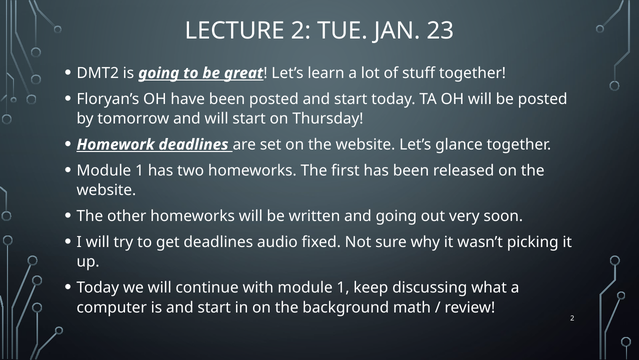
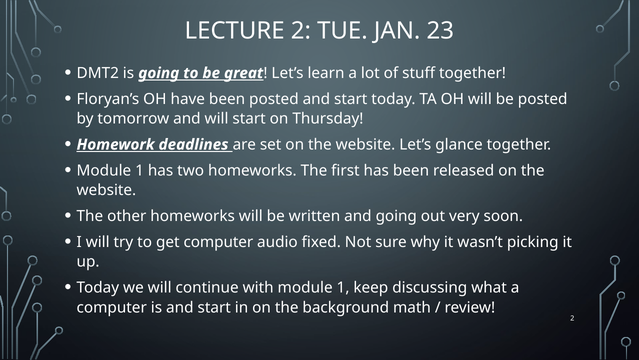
get deadlines: deadlines -> computer
